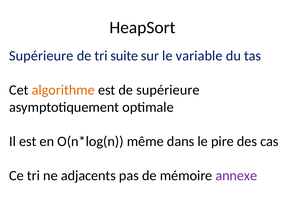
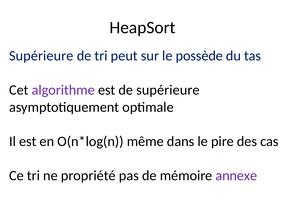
suite: suite -> peut
variable: variable -> possède
algorithme colour: orange -> purple
adjacents: adjacents -> propriété
